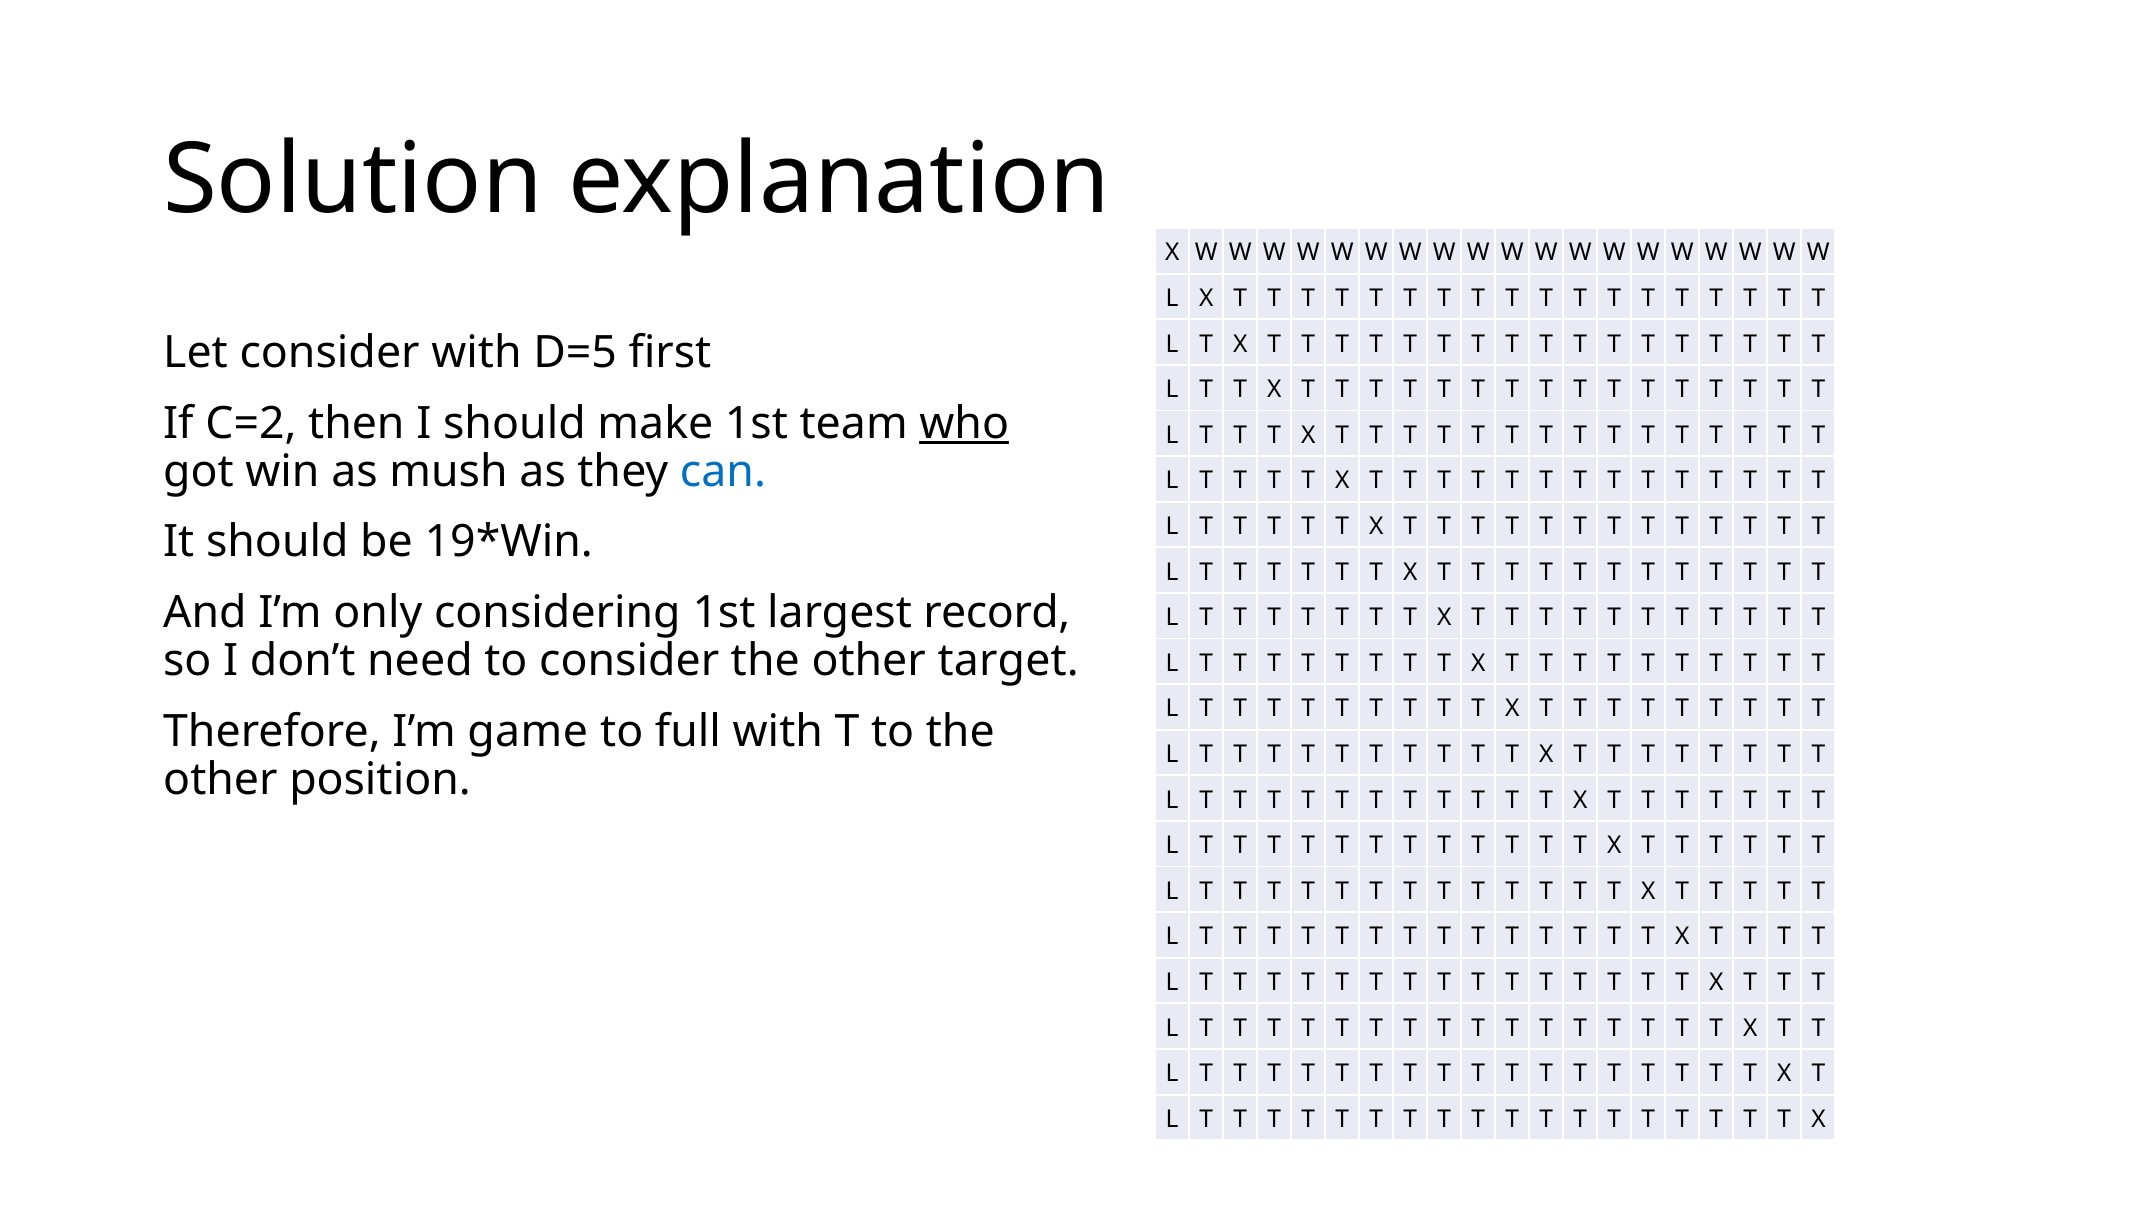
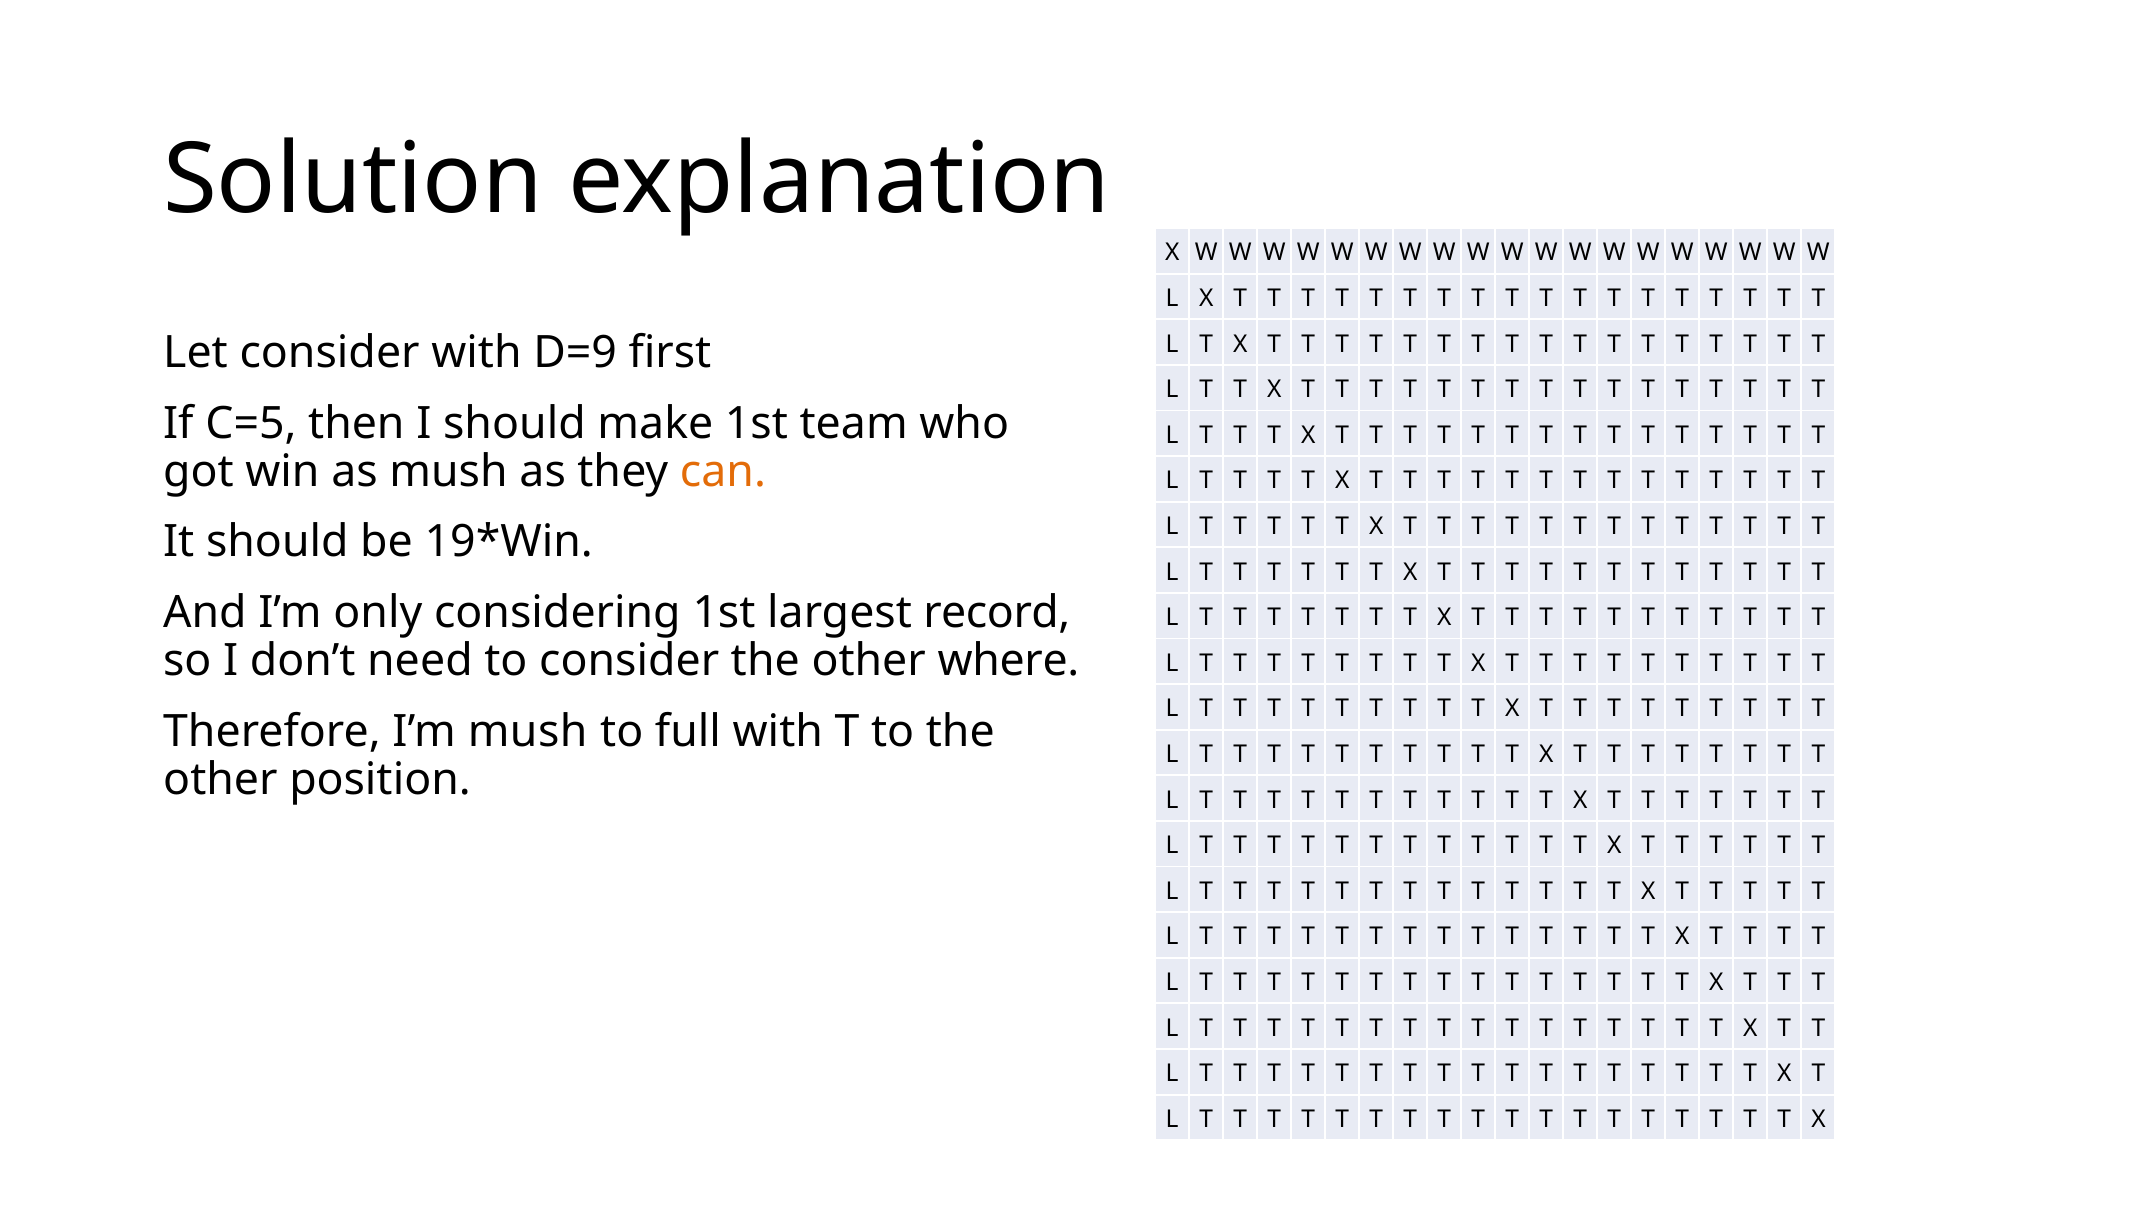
D=5: D=5 -> D=9
C=2: C=2 -> C=5
who underline: present -> none
can colour: blue -> orange
target: target -> where
I’m game: game -> mush
